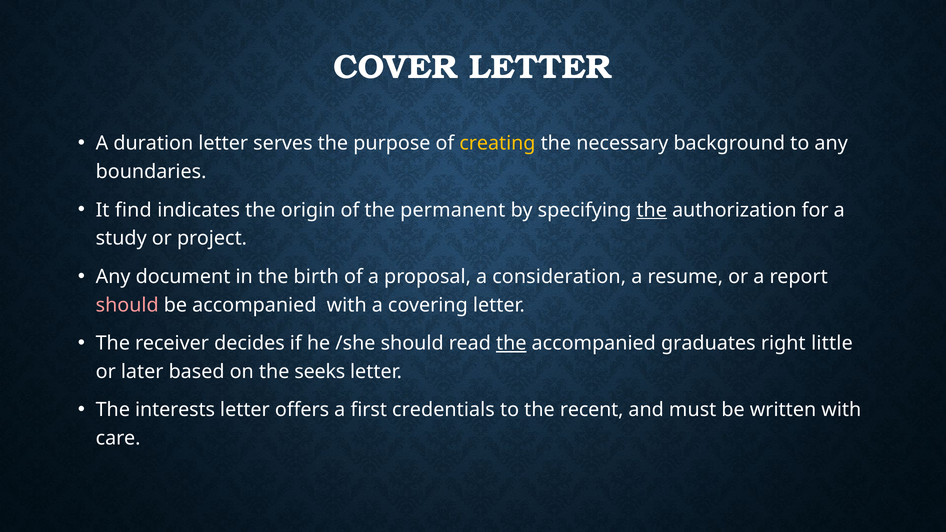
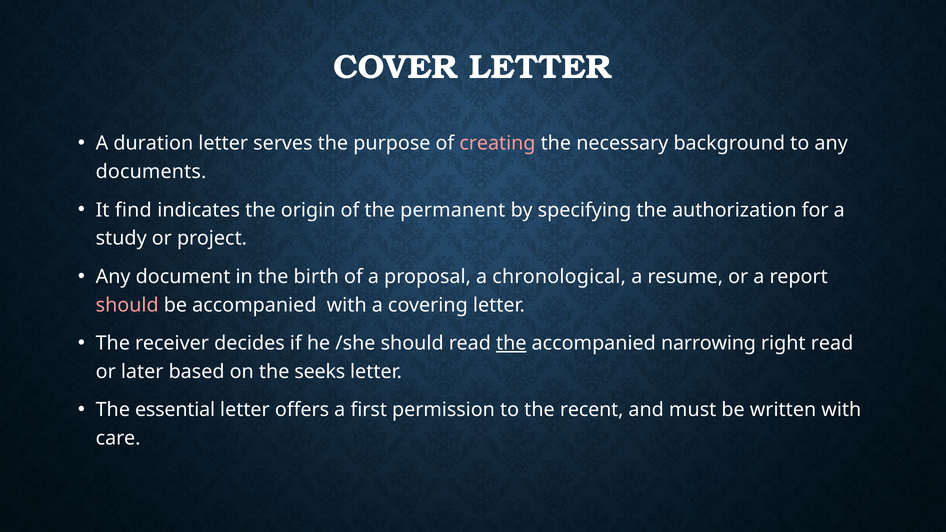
creating colour: yellow -> pink
boundaries: boundaries -> documents
the at (652, 210) underline: present -> none
consideration: consideration -> chronological
graduates: graduates -> narrowing
right little: little -> read
interests: interests -> essential
credentials: credentials -> permission
